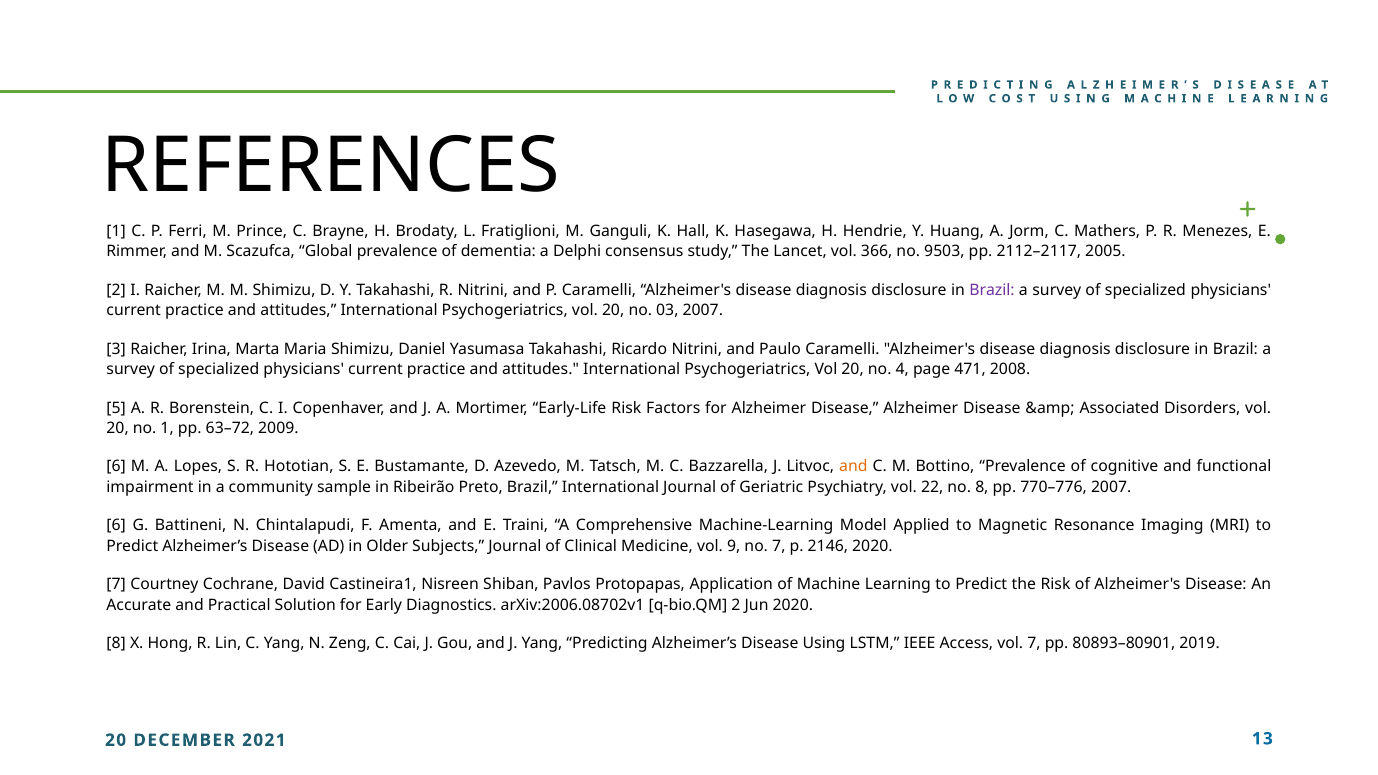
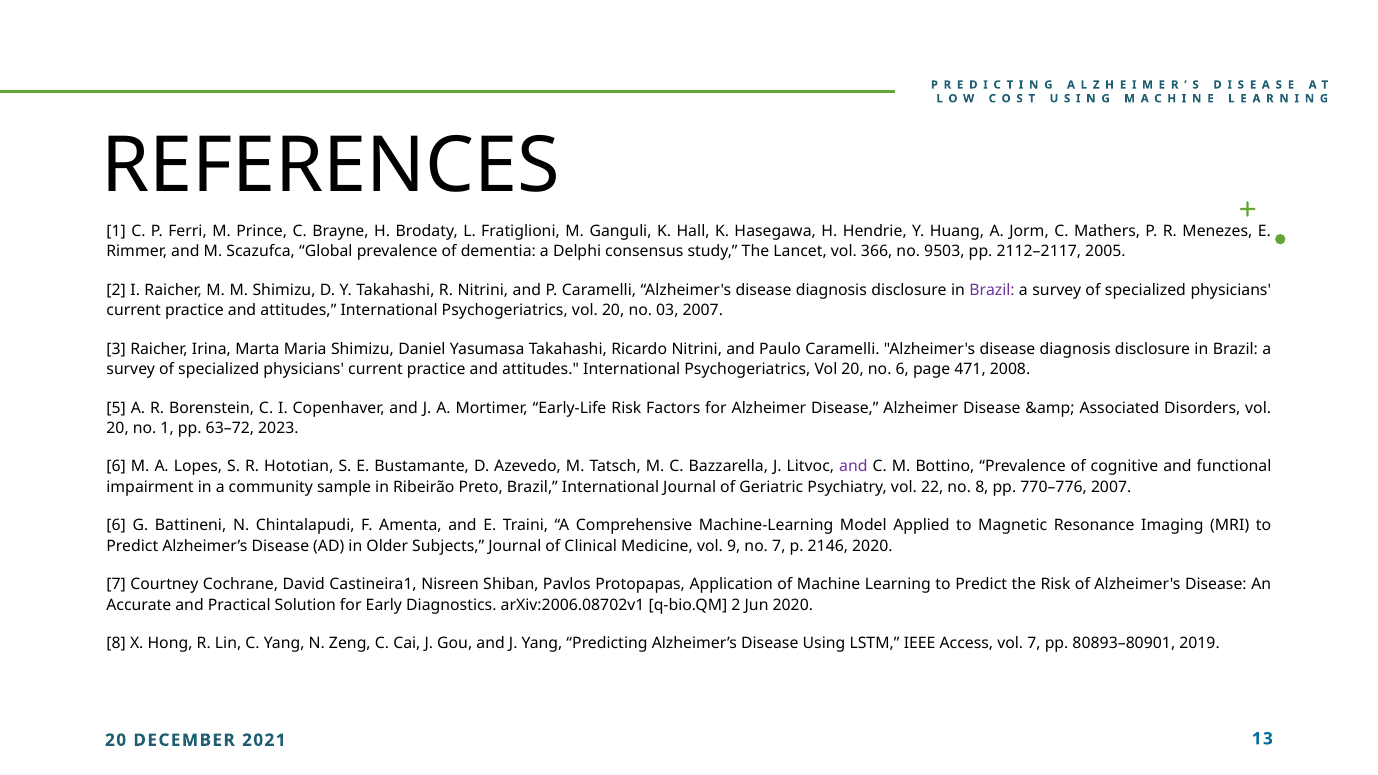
no 4: 4 -> 6
2009: 2009 -> 2023
and at (853, 467) colour: orange -> purple
